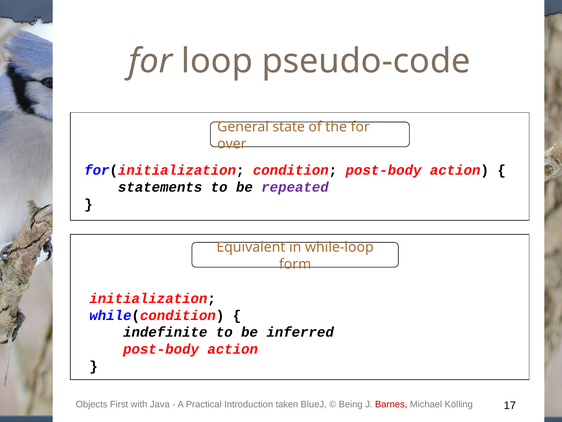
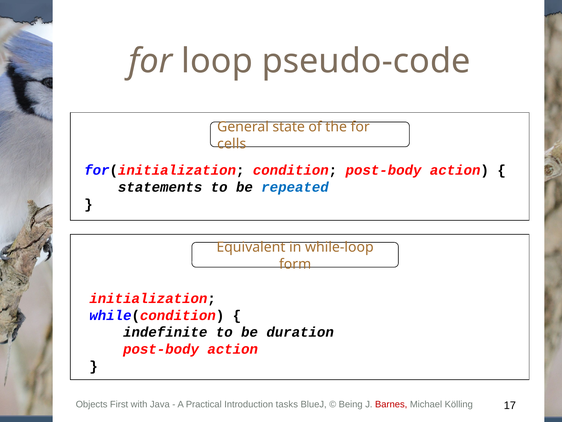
over: over -> cells
repeated colour: purple -> blue
inferred: inferred -> duration
taken: taken -> tasks
